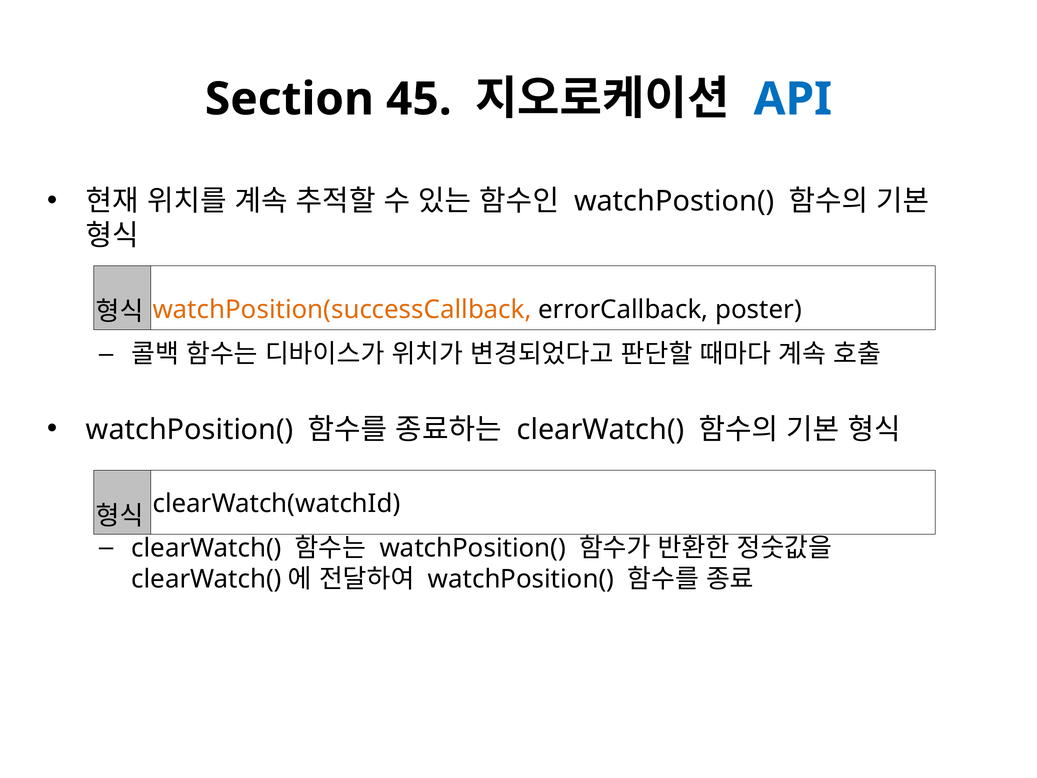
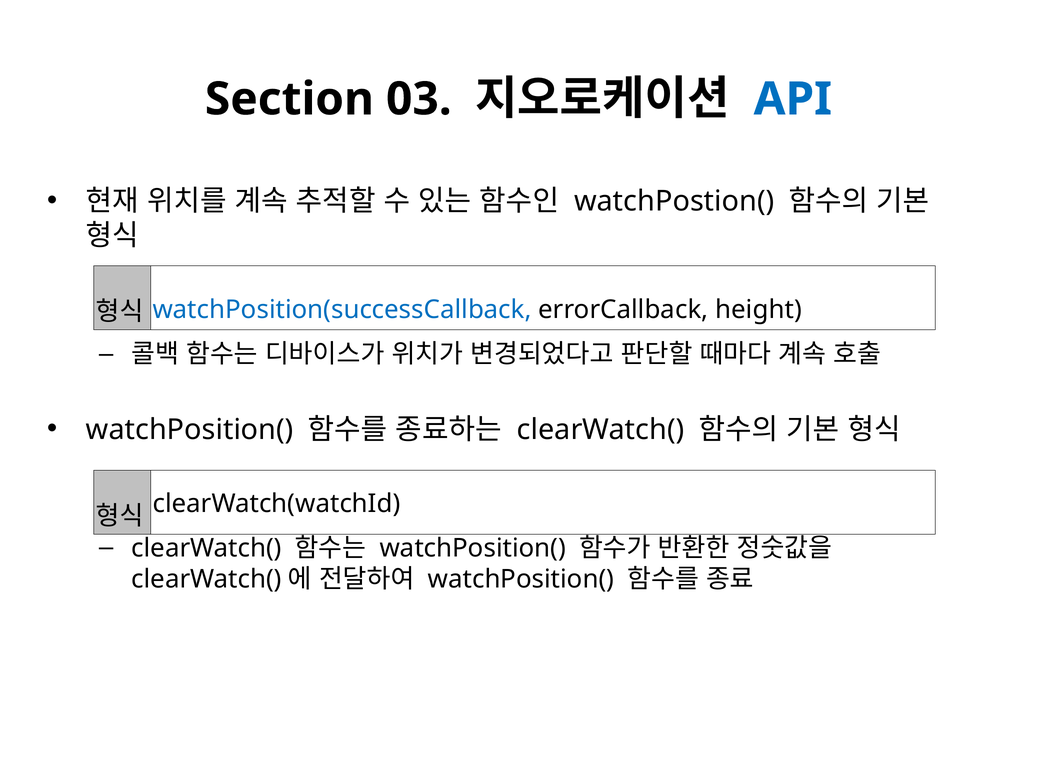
45: 45 -> 03
watchPosition(successCallback colour: orange -> blue
poster: poster -> height
